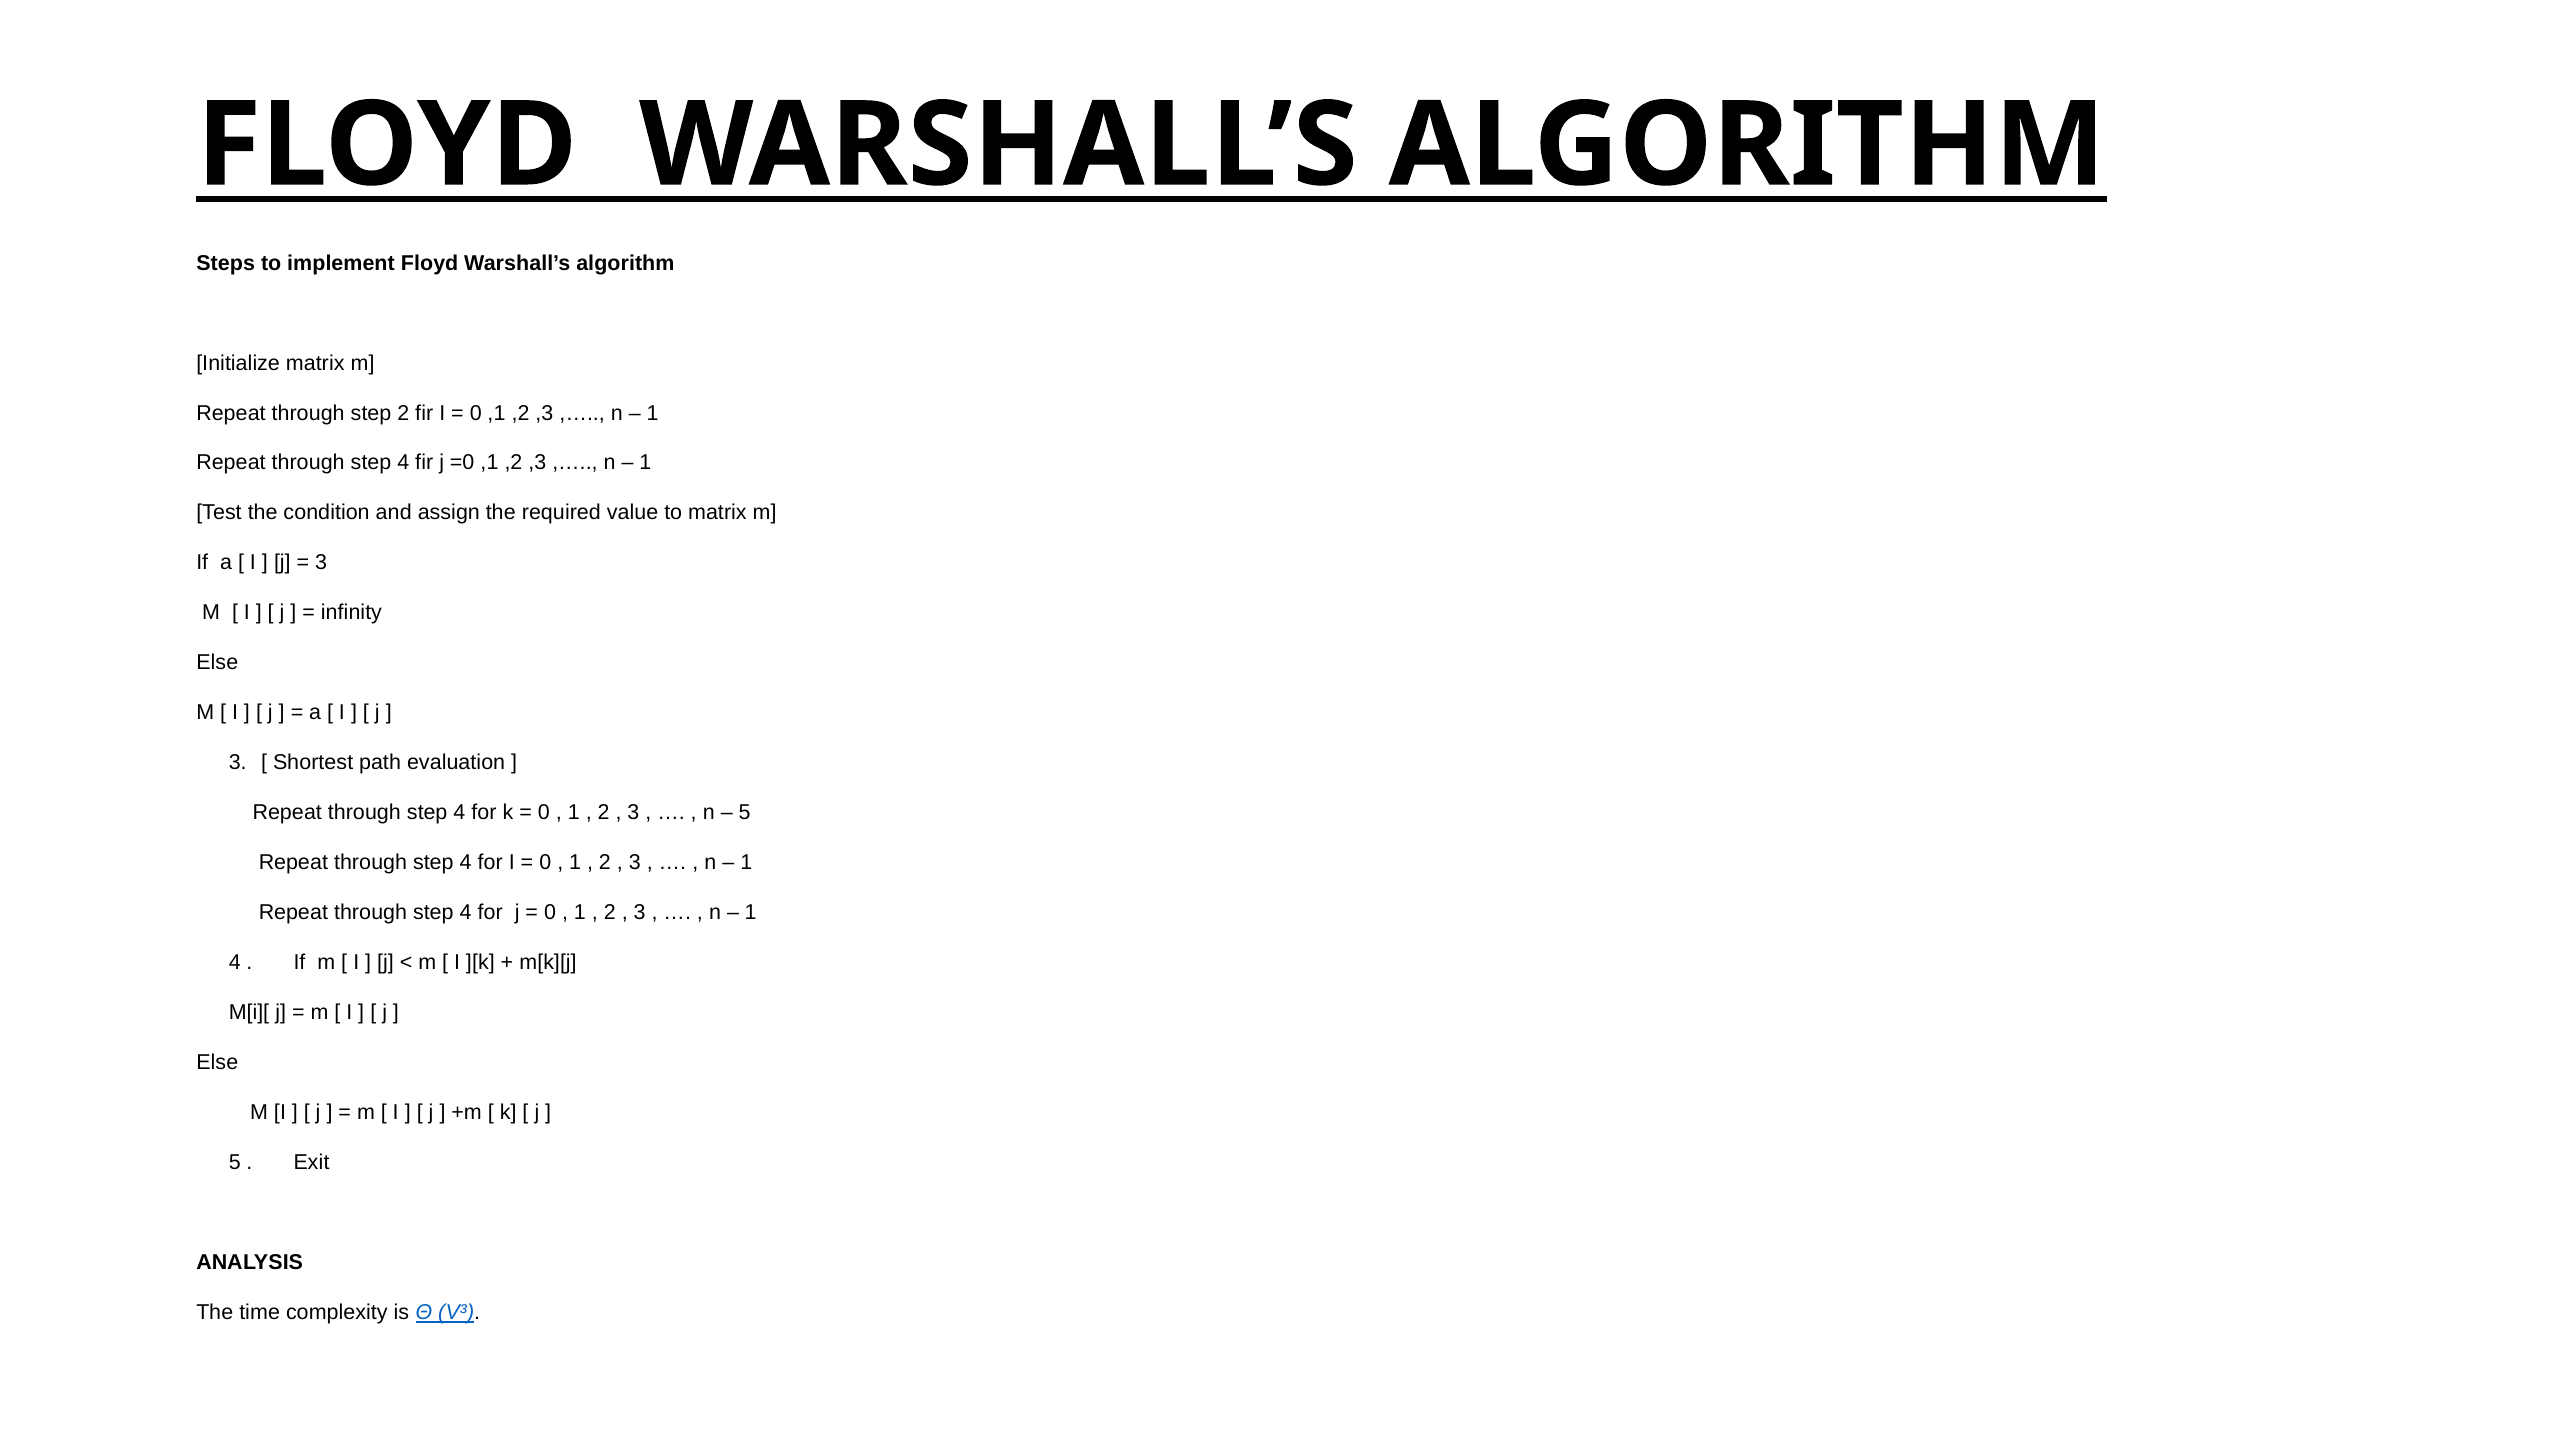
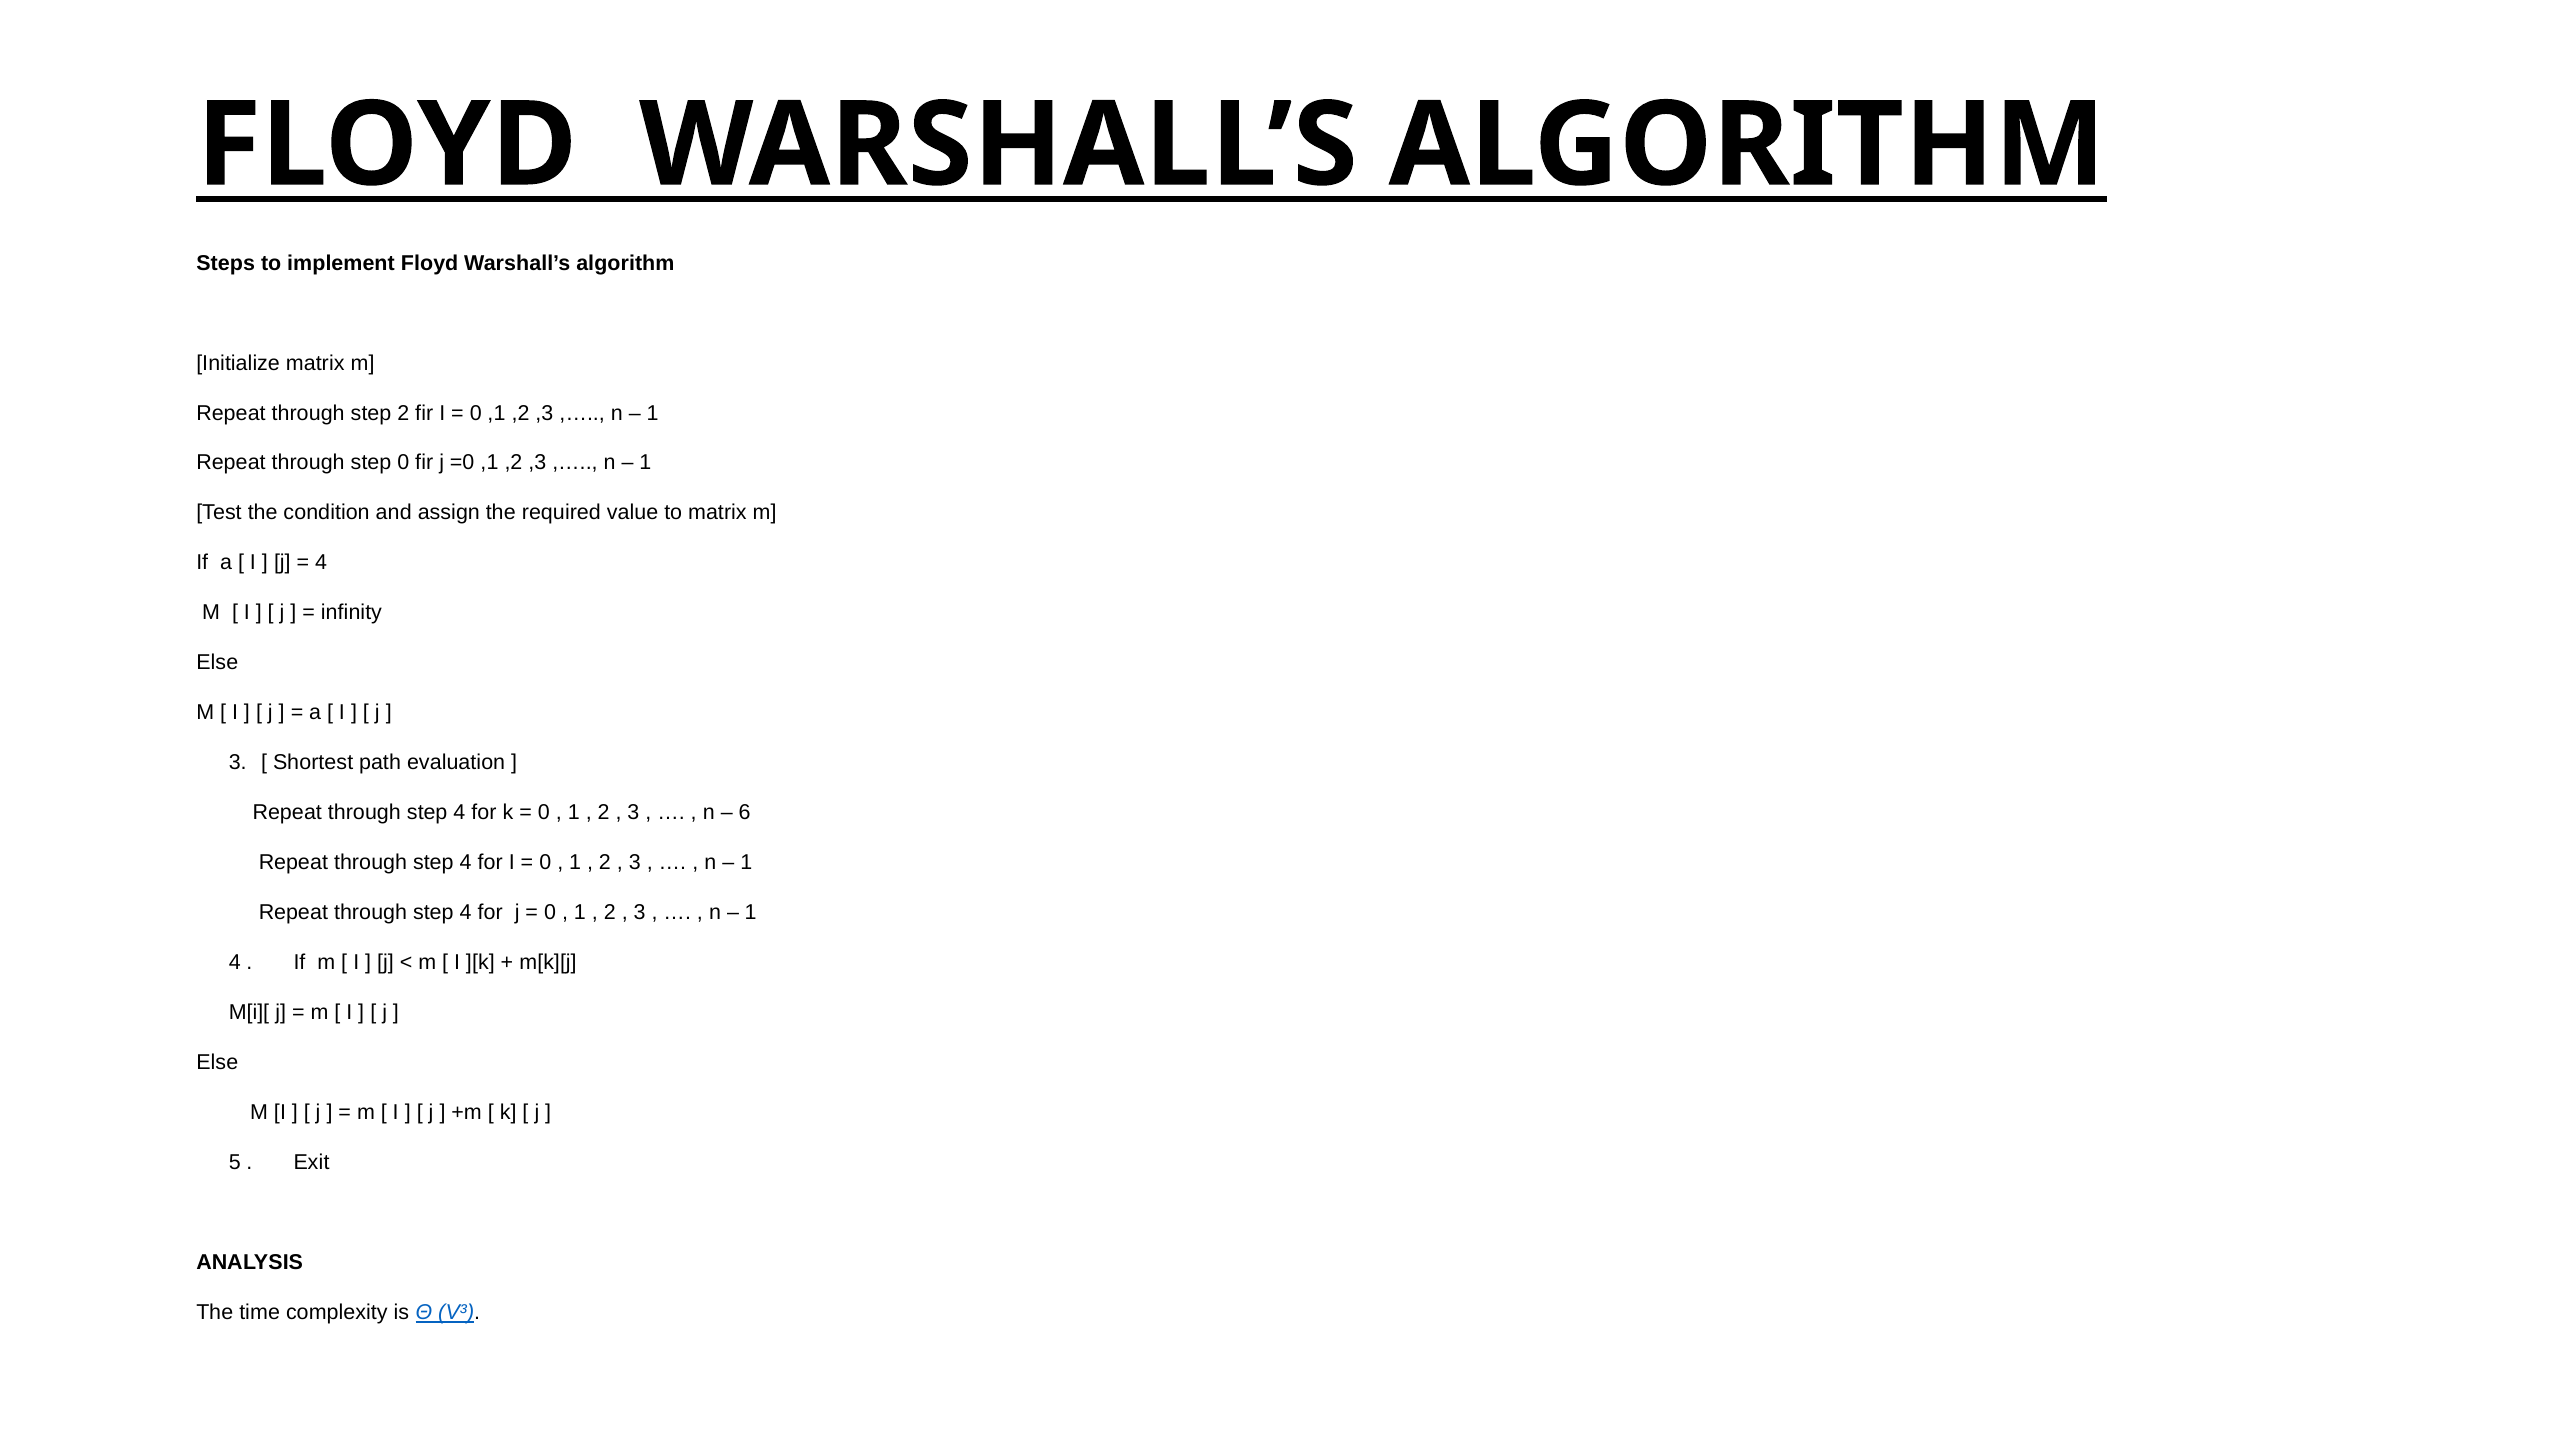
4 at (403, 463): 4 -> 0
3 at (321, 563): 3 -> 4
5 at (745, 813): 5 -> 6
